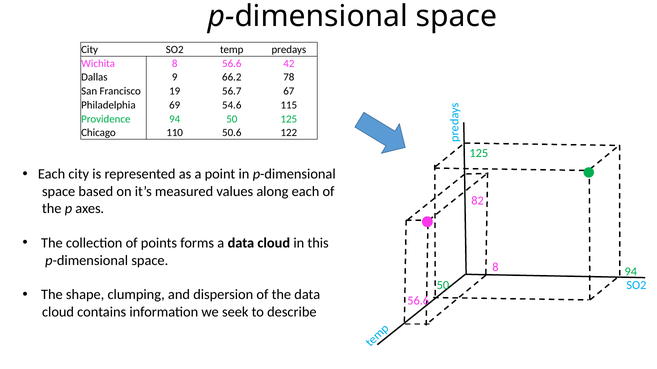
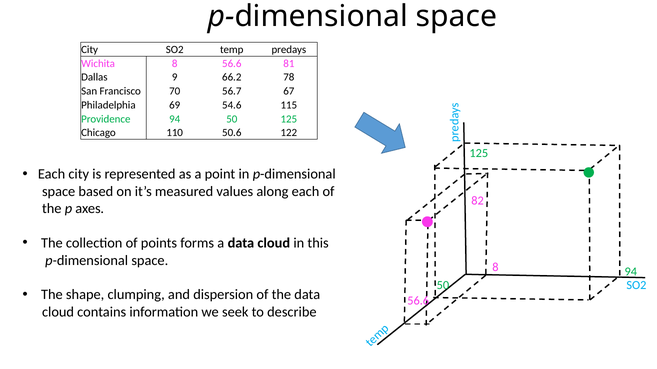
42: 42 -> 81
19: 19 -> 70
